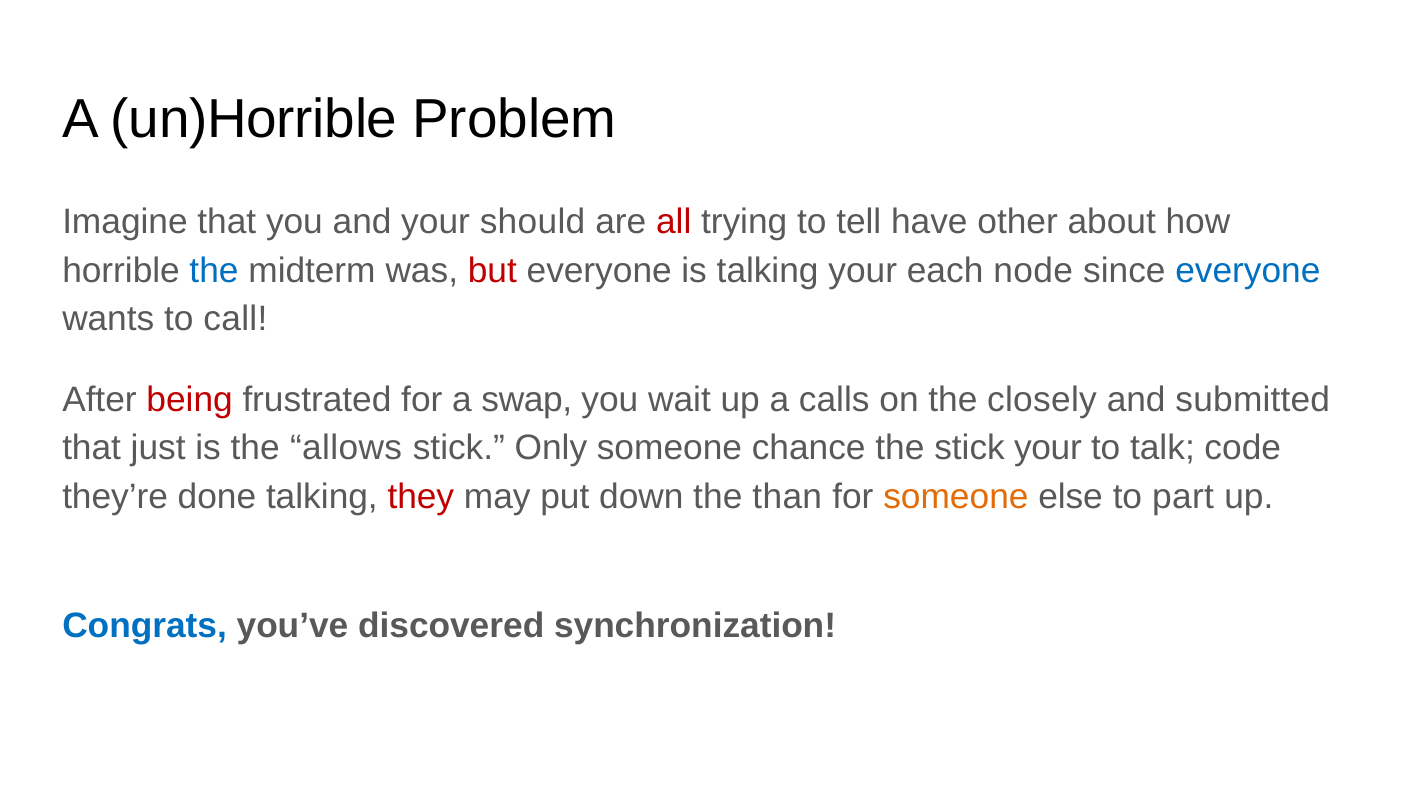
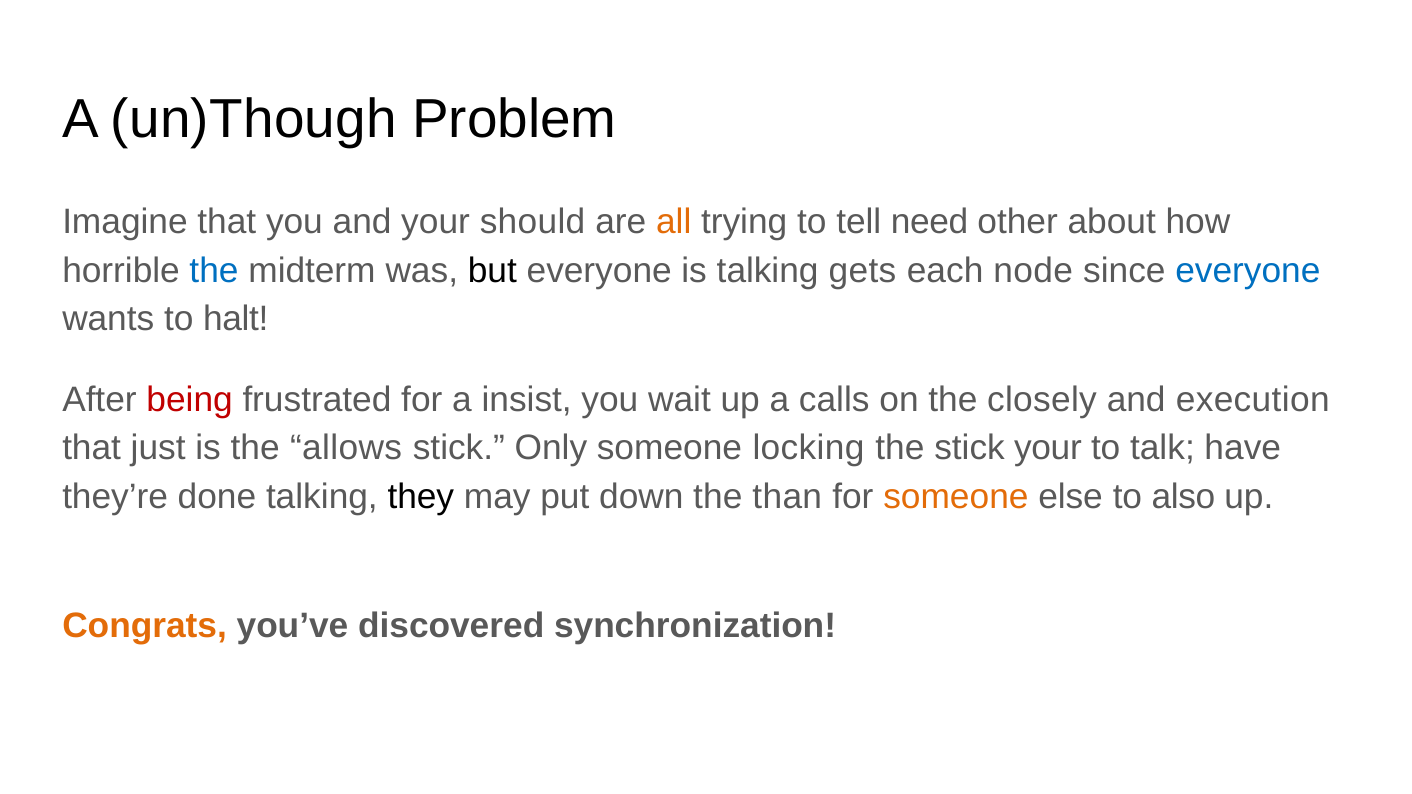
un)Horrible: un)Horrible -> un)Though
all colour: red -> orange
have: have -> need
but colour: red -> black
talking your: your -> gets
call: call -> halt
swap: swap -> insist
submitted: submitted -> execution
chance: chance -> locking
code: code -> have
they colour: red -> black
part: part -> also
Congrats colour: blue -> orange
